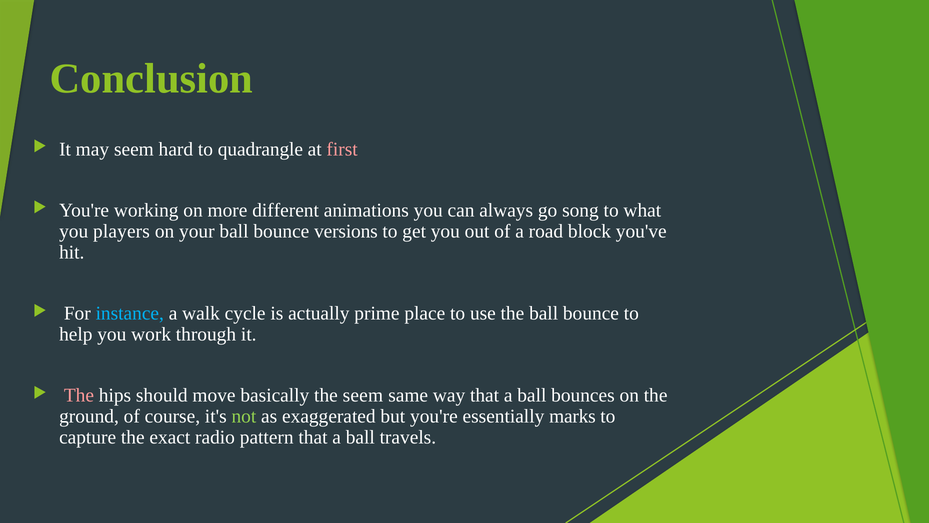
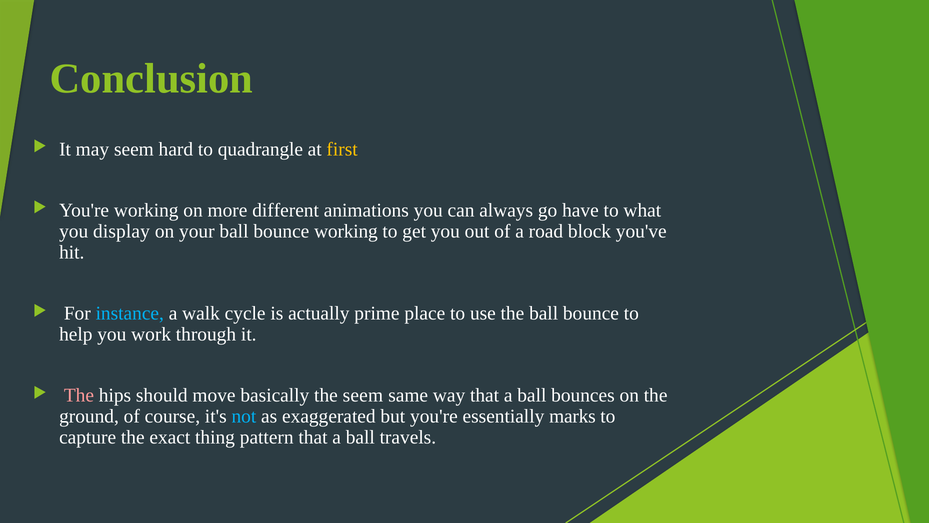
first colour: pink -> yellow
song: song -> have
players: players -> display
bounce versions: versions -> working
not colour: light green -> light blue
radio: radio -> thing
